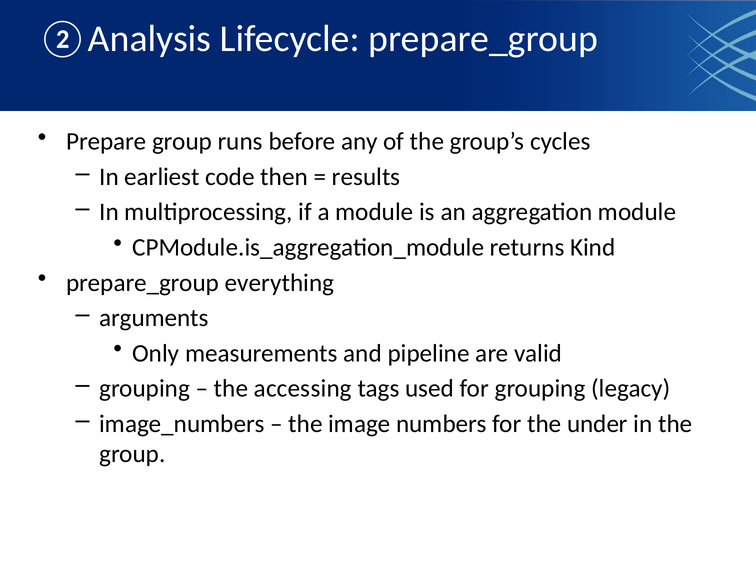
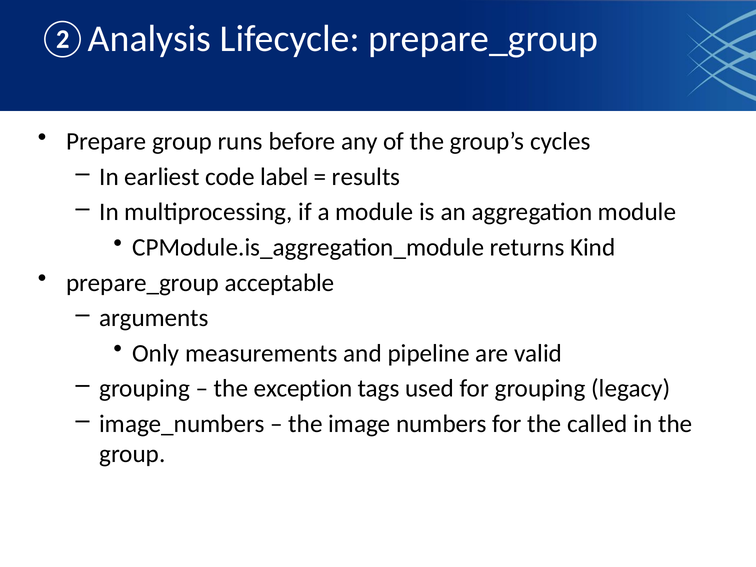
then: then -> label
everything: everything -> acceptable
accessing: accessing -> exception
under: under -> called
